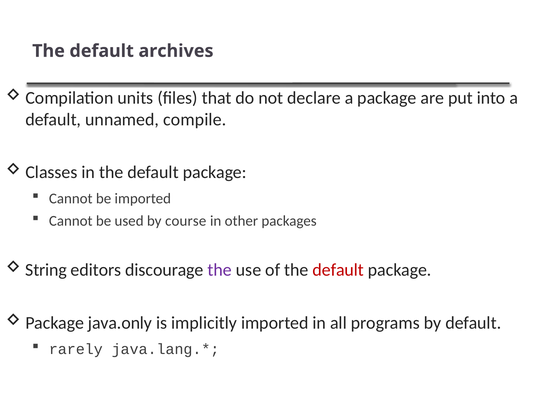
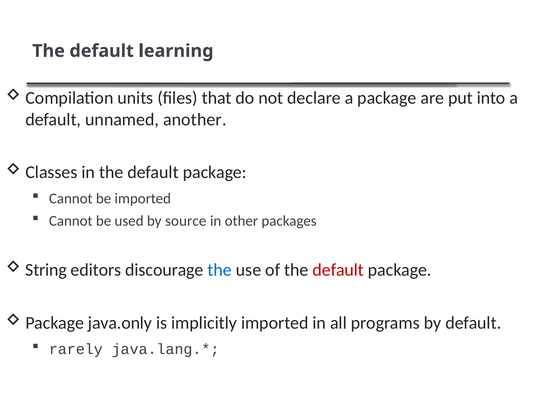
archives: archives -> learning
compile: compile -> another
course: course -> source
the at (220, 270) colour: purple -> blue
